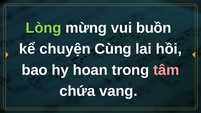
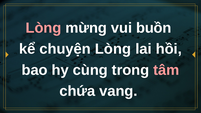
Lòng at (43, 28) colour: light green -> pink
chuyện Cùng: Cùng -> Lòng
hoan: hoan -> cùng
